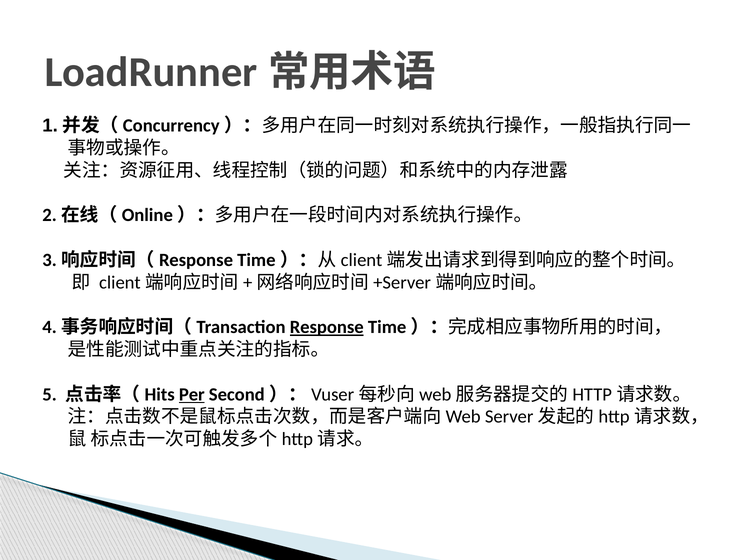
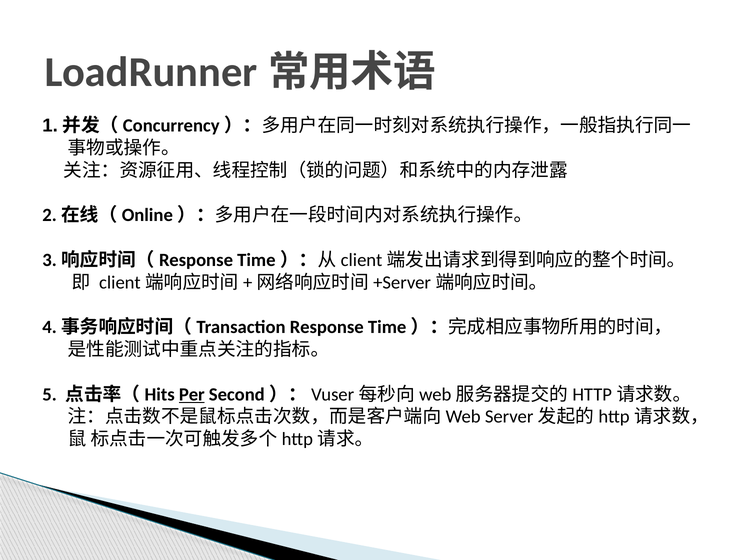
Response underline: present -> none
